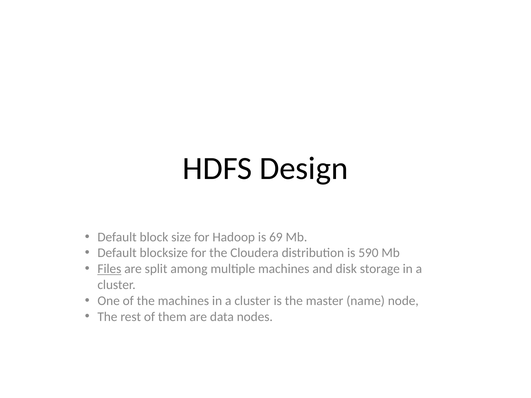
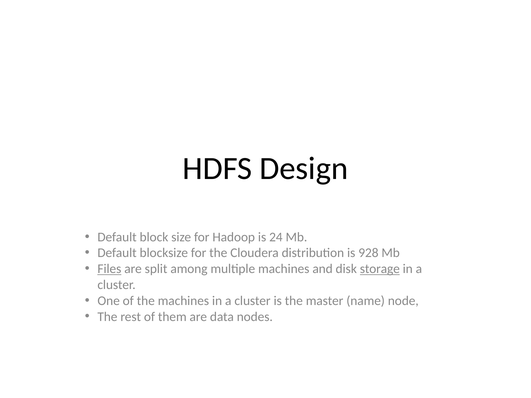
69: 69 -> 24
590: 590 -> 928
storage underline: none -> present
